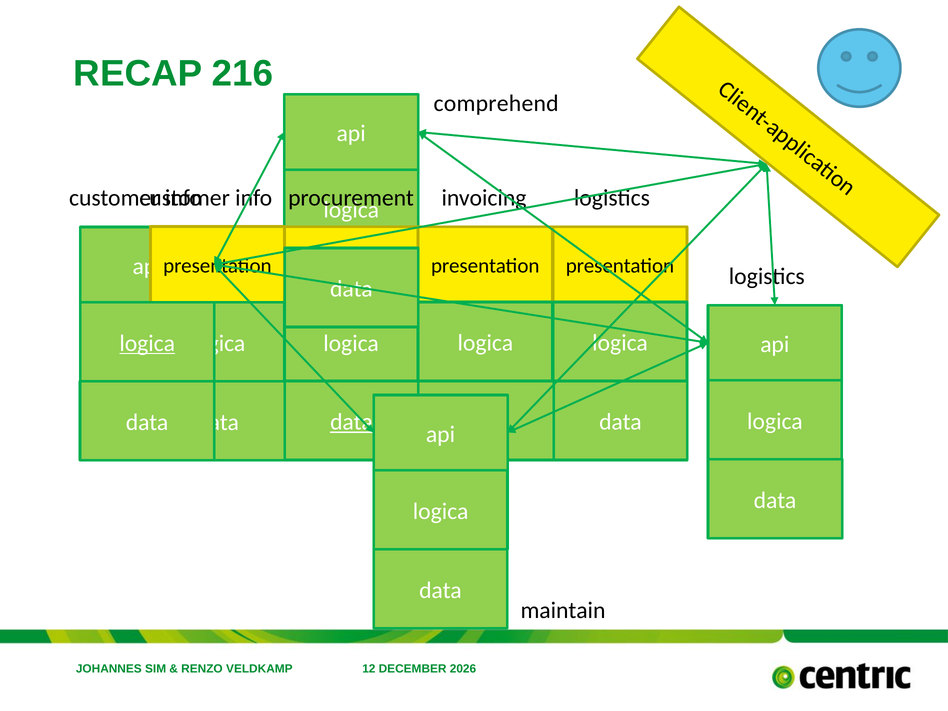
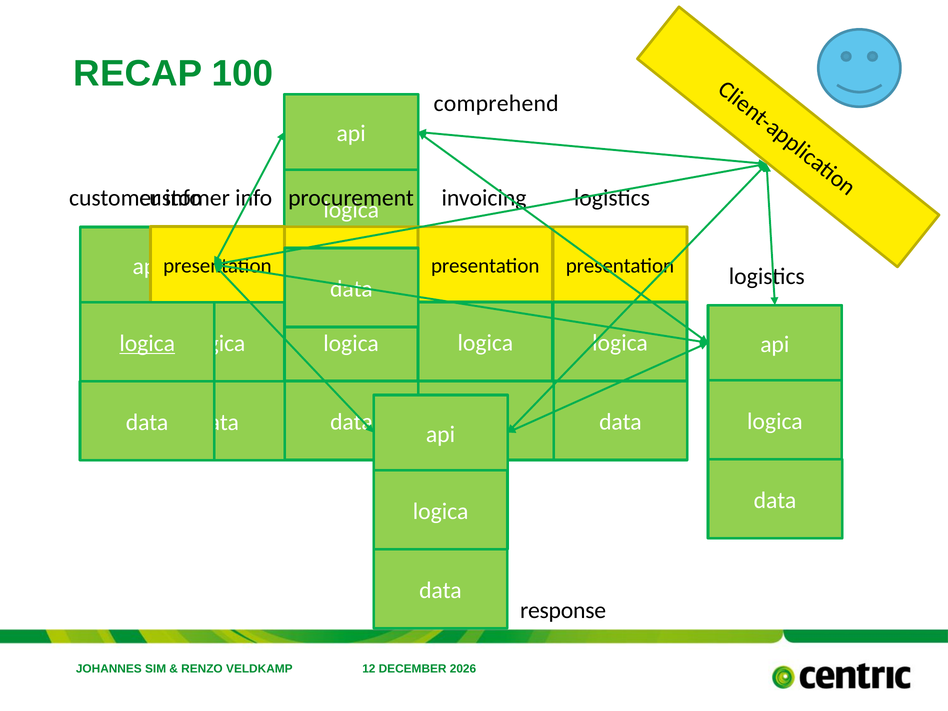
216: 216 -> 100
data at (351, 422) underline: present -> none
maintain: maintain -> response
